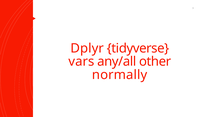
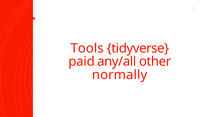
Dplyr: Dplyr -> Tools
vars: vars -> paid
